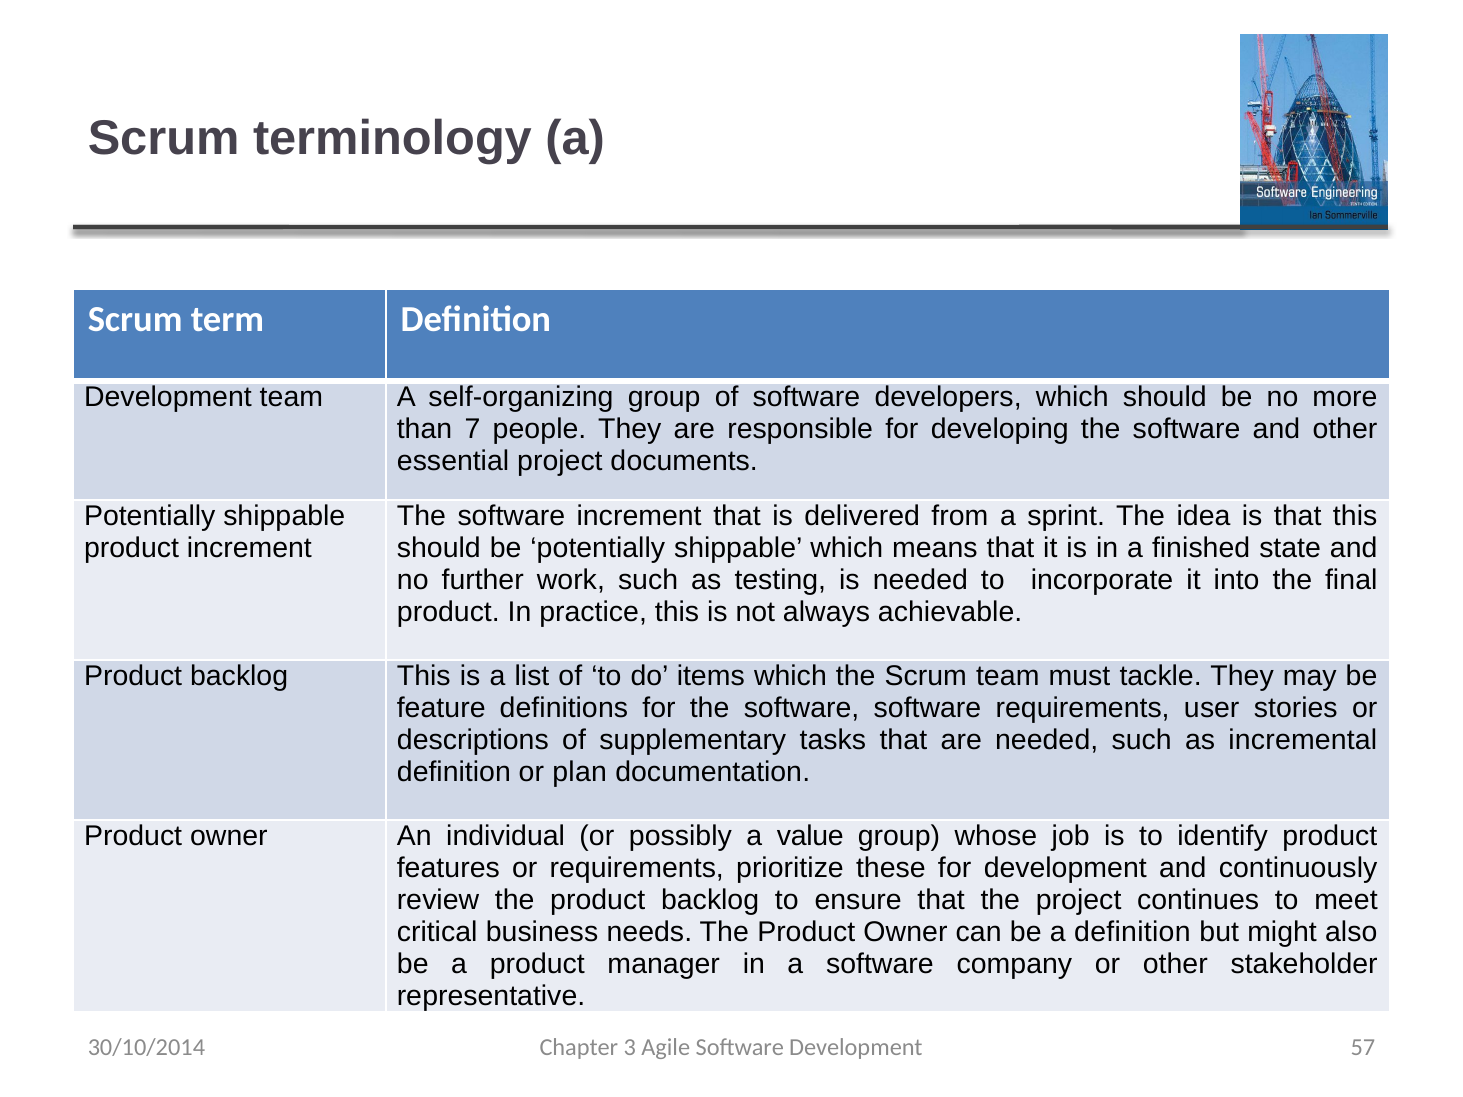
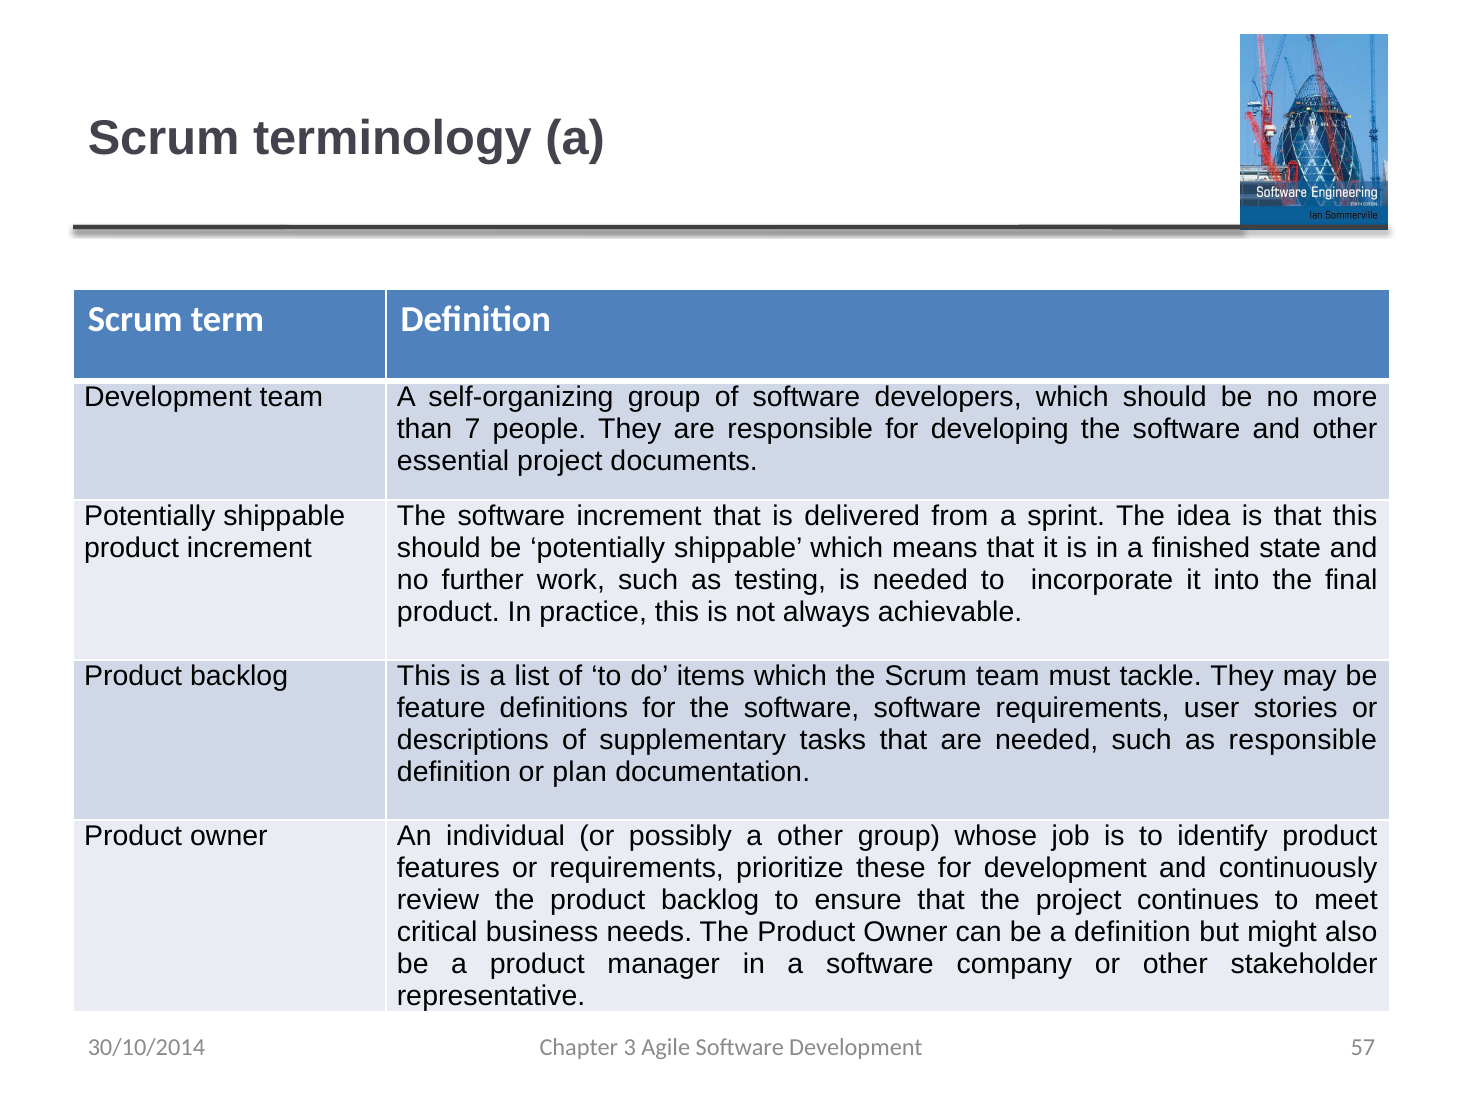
as incremental: incremental -> responsible
a value: value -> other
